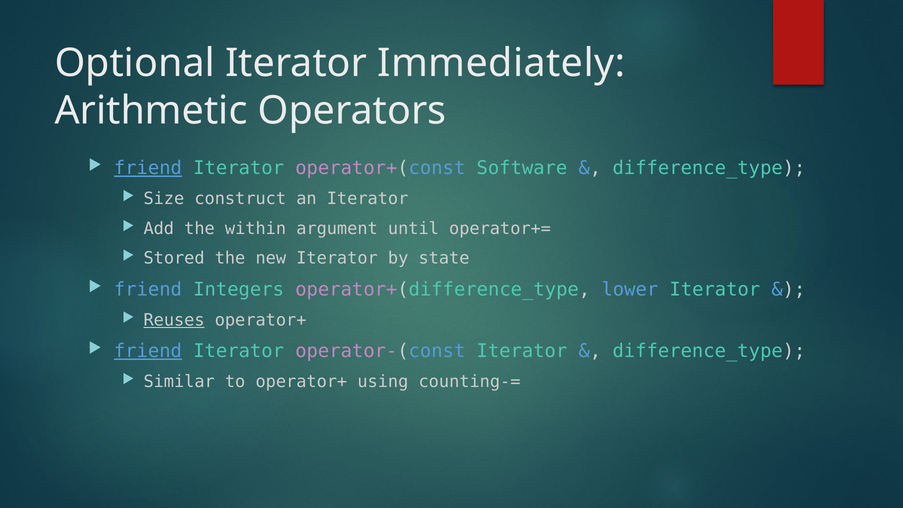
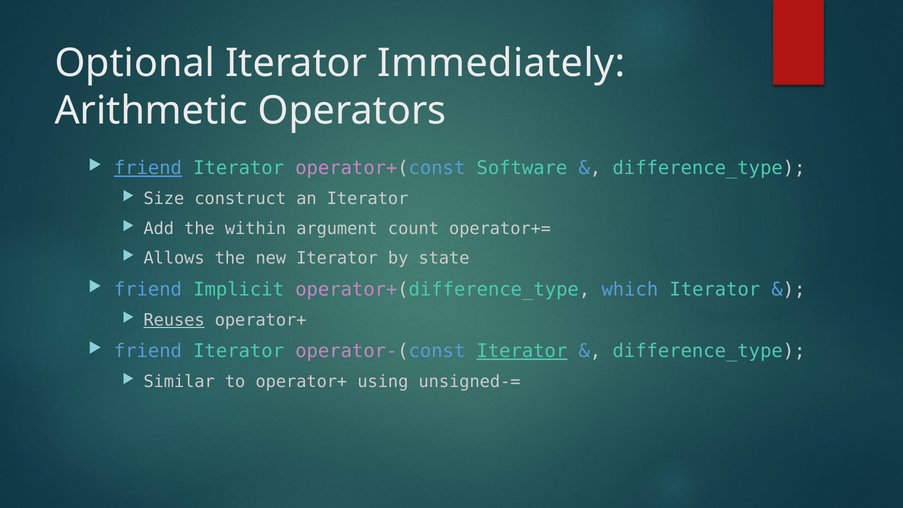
until: until -> count
Stored: Stored -> Allows
Integers: Integers -> Implicit
lower: lower -> which
friend at (148, 351) underline: present -> none
Iterator at (522, 351) underline: none -> present
counting-=: counting-= -> unsigned-=
